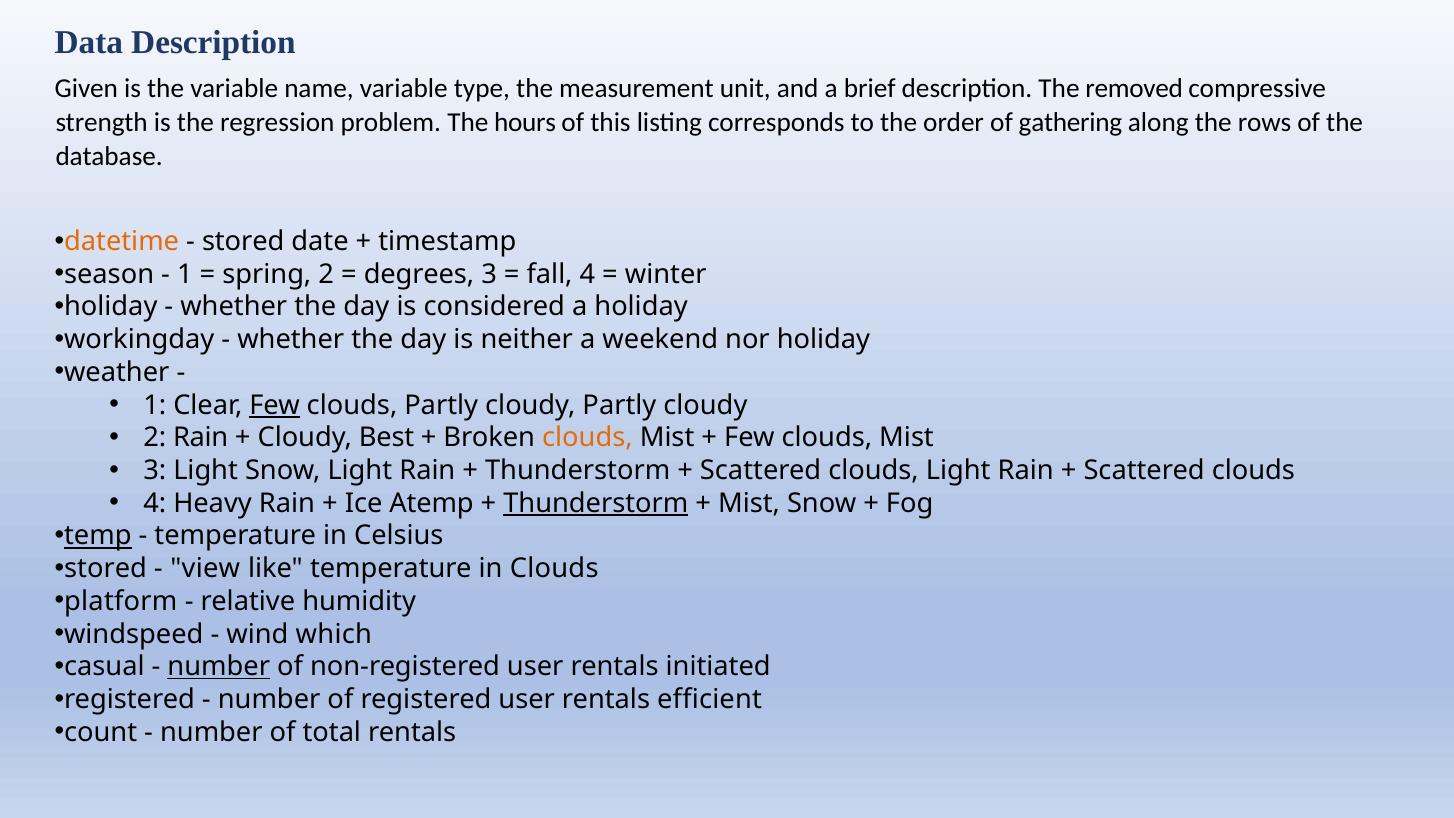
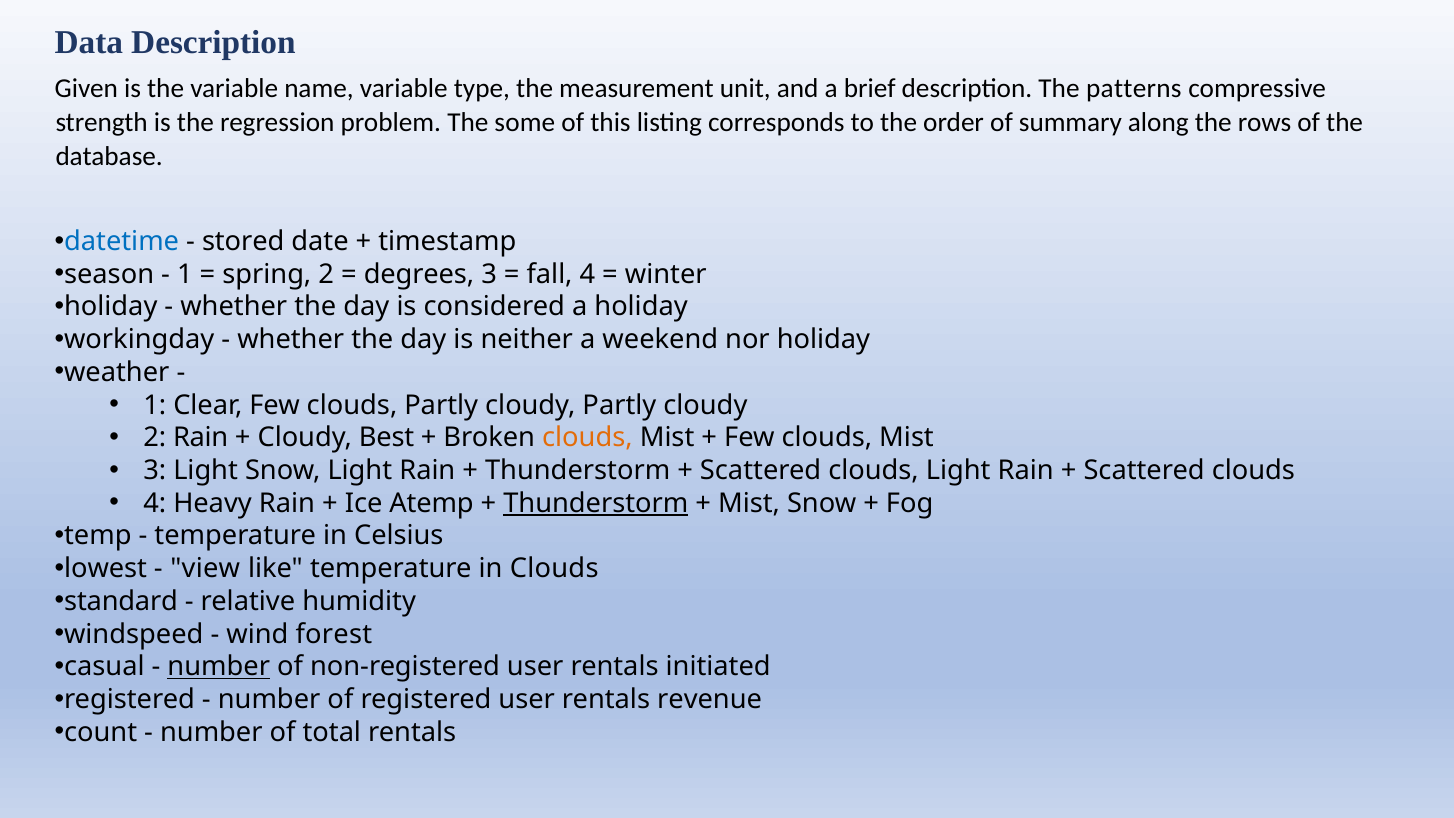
removed: removed -> patterns
hours: hours -> some
gathering: gathering -> summary
datetime colour: orange -> blue
Few at (275, 405) underline: present -> none
temp underline: present -> none
stored at (106, 569): stored -> lowest
platform: platform -> standard
which: which -> forest
efficient: efficient -> revenue
